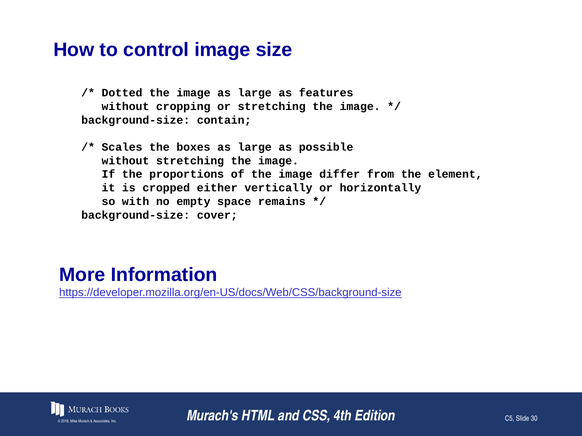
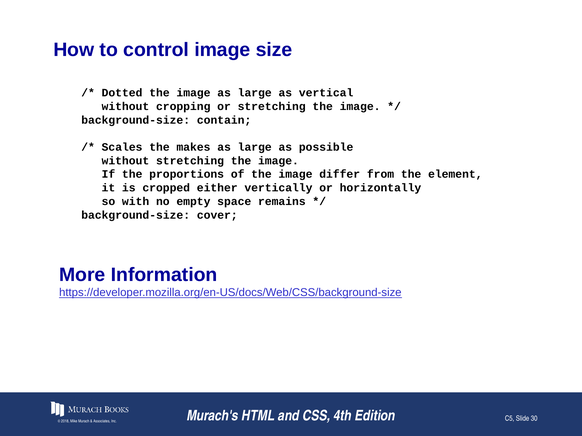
features: features -> vertical
boxes: boxes -> makes
